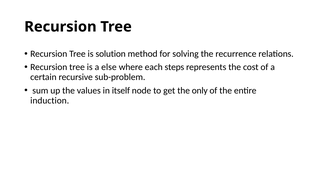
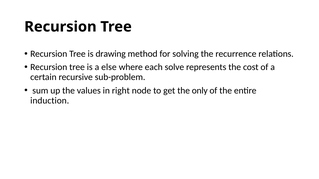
solution: solution -> drawing
steps: steps -> solve
itself: itself -> right
